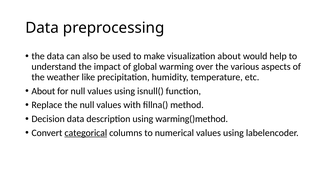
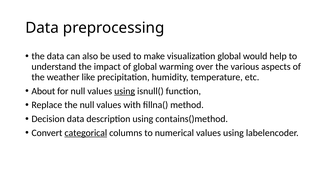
visualization about: about -> global
using at (125, 91) underline: none -> present
warming()method: warming()method -> contains()method
